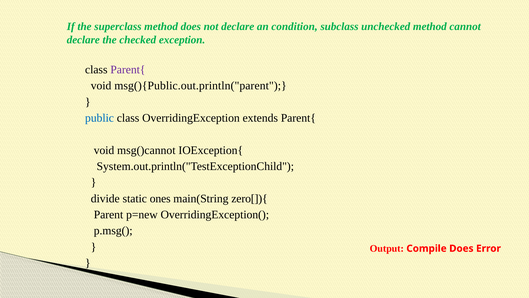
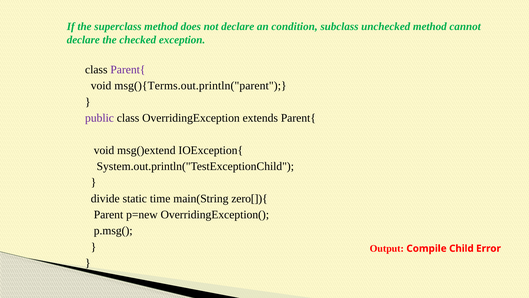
msg(){Public.out.println("parent: msg(){Public.out.println("parent -> msg(){Terms.out.println("parent
public colour: blue -> purple
msg()cannot: msg()cannot -> msg()extend
ones: ones -> time
Compile Does: Does -> Child
